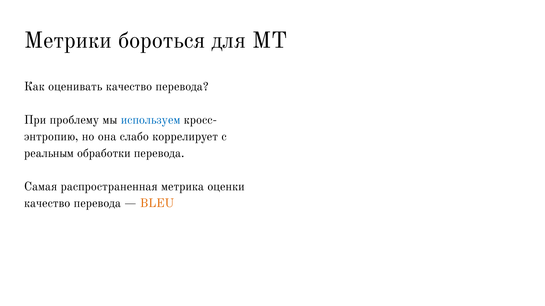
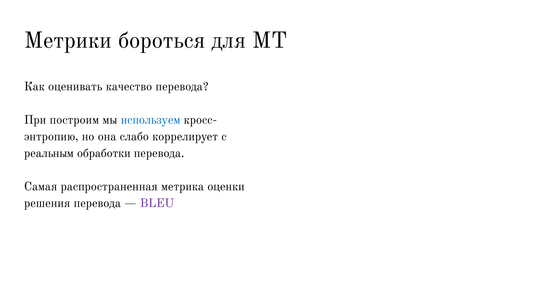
проблему: проблему -> построим
качество at (47, 204): качество -> решения
BLEU colour: orange -> purple
